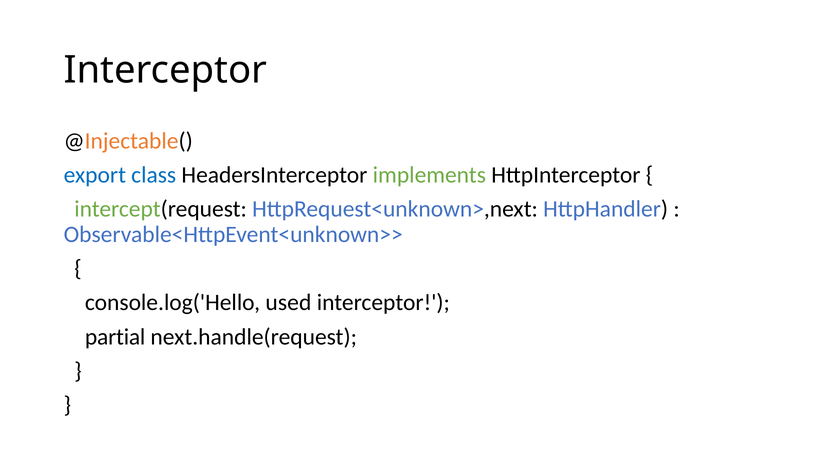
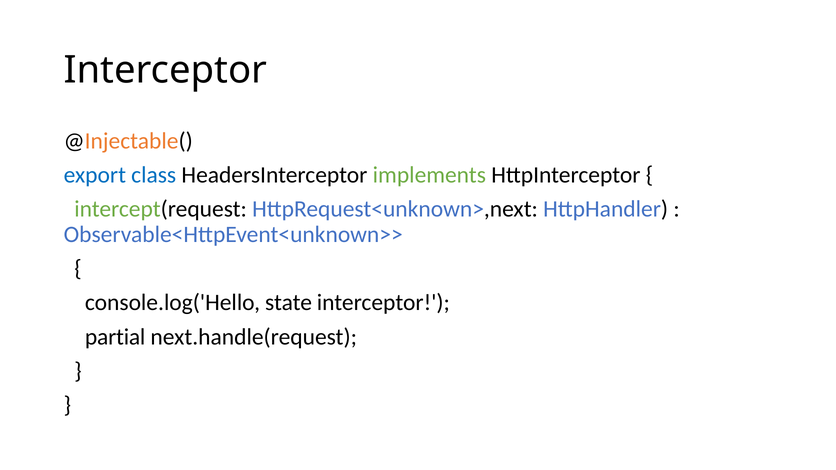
used: used -> state
